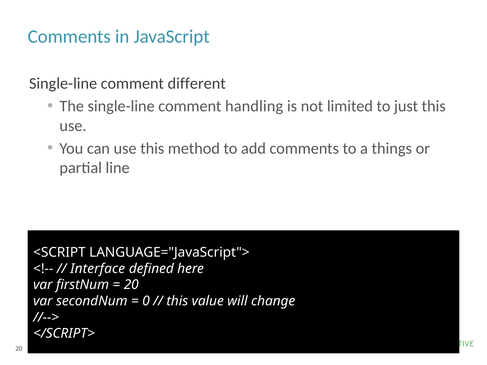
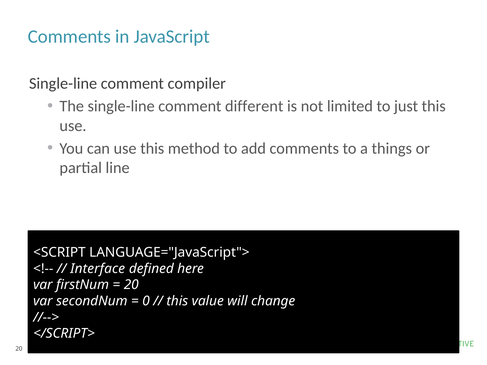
different: different -> compiler
handling: handling -> different
